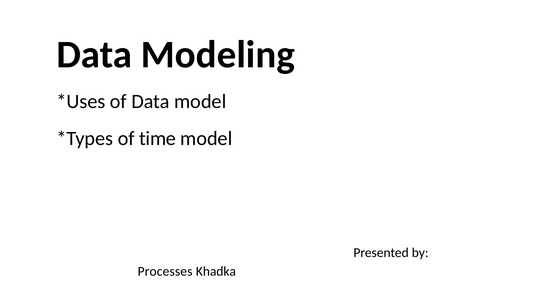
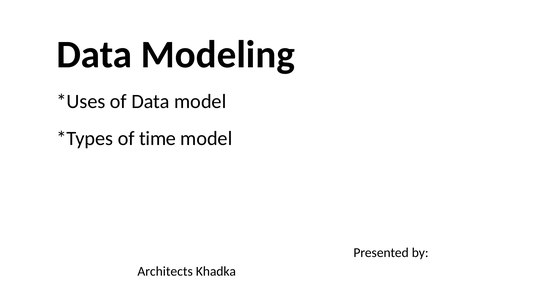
Processes: Processes -> Architects
